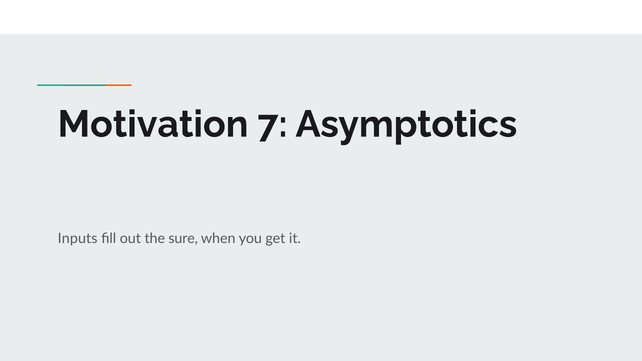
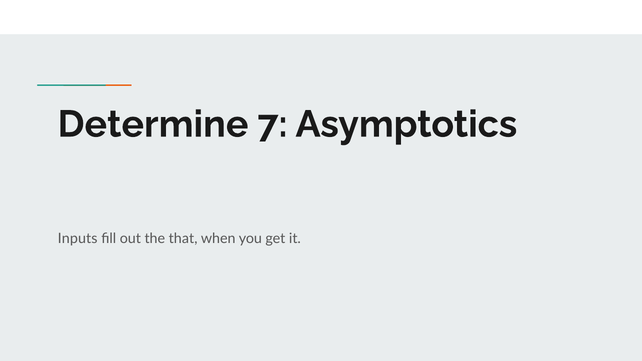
Motivation: Motivation -> Determine
sure: sure -> that
